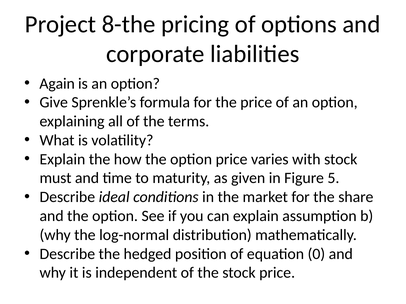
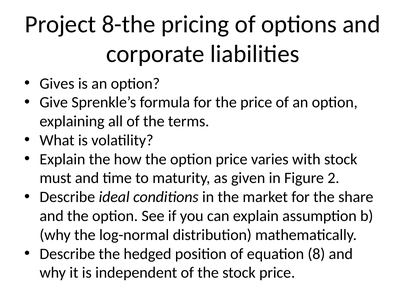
Again: Again -> Gives
5: 5 -> 2
0: 0 -> 8
